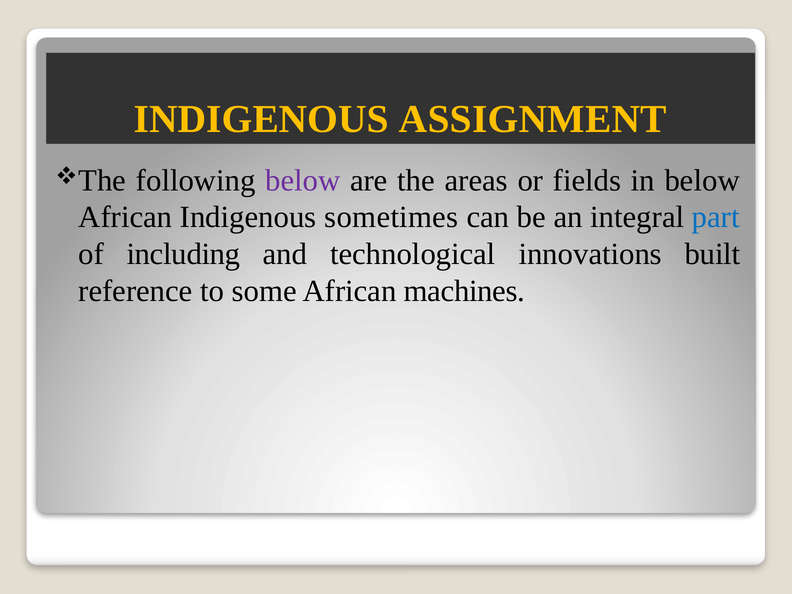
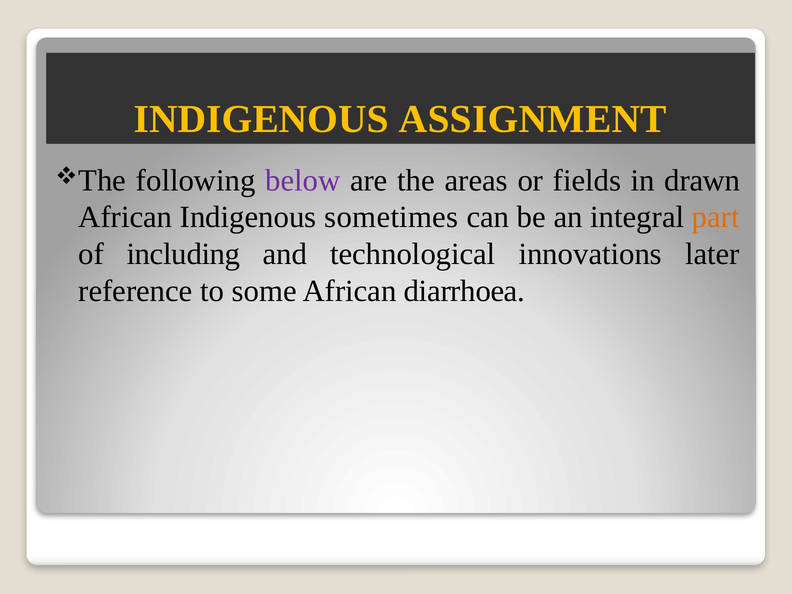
in below: below -> drawn
part colour: blue -> orange
built: built -> later
machines: machines -> diarrhoea
